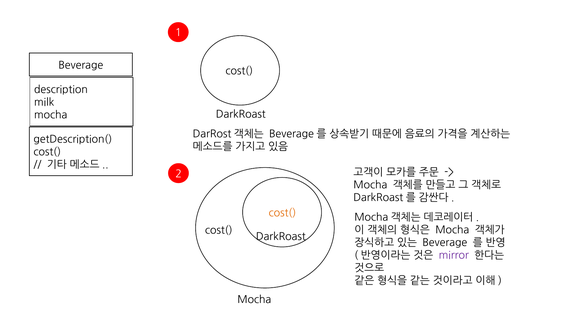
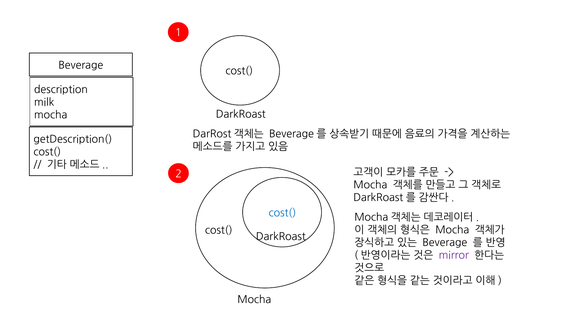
cost( at (282, 213) colour: orange -> blue
